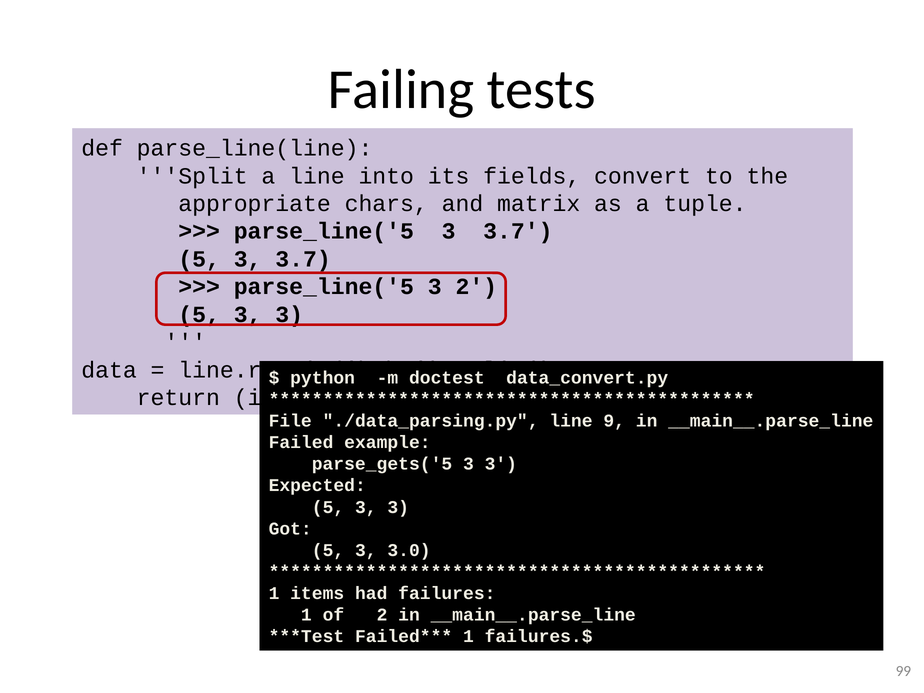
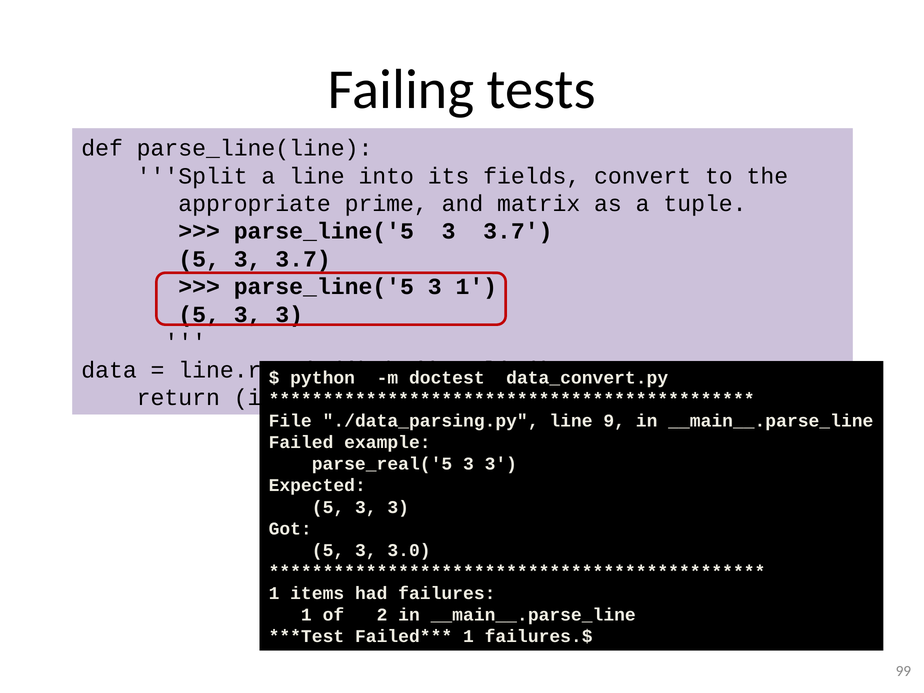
chars: chars -> prime
3 2: 2 -> 1
parse_gets('5: parse_gets('5 -> parse_real('5
